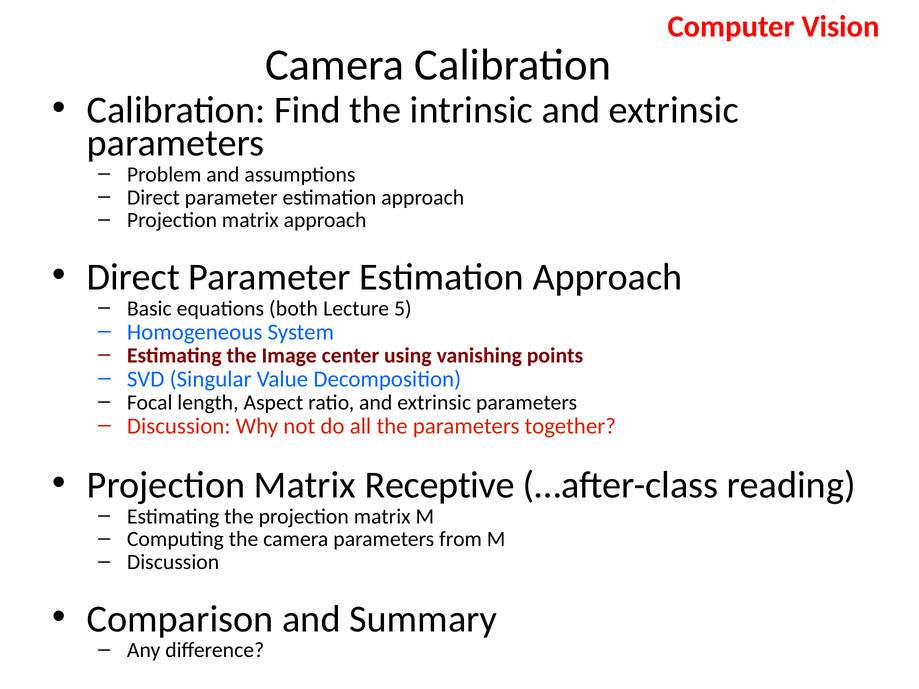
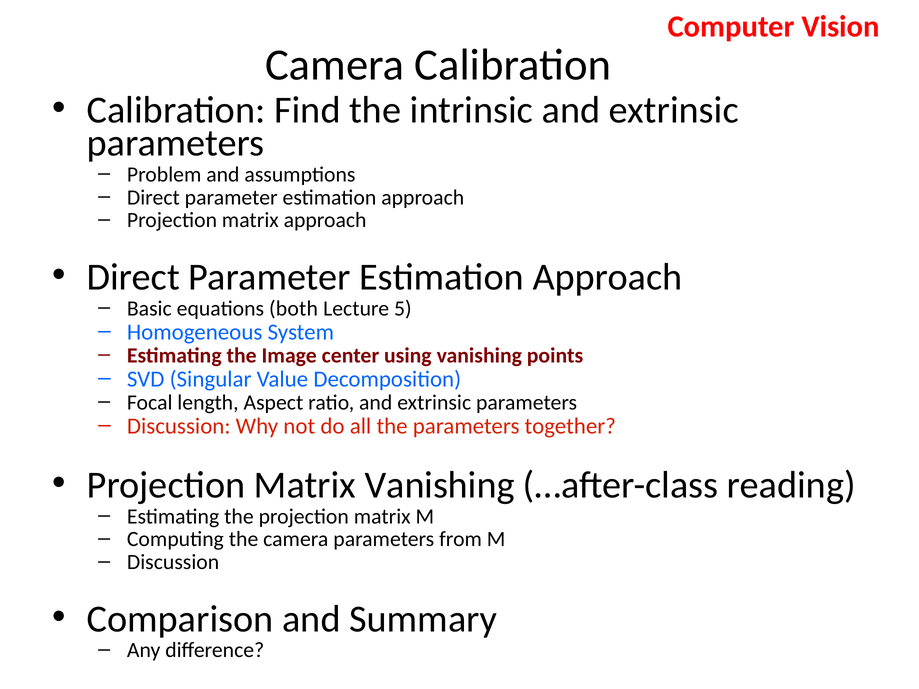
Matrix Receptive: Receptive -> Vanishing
